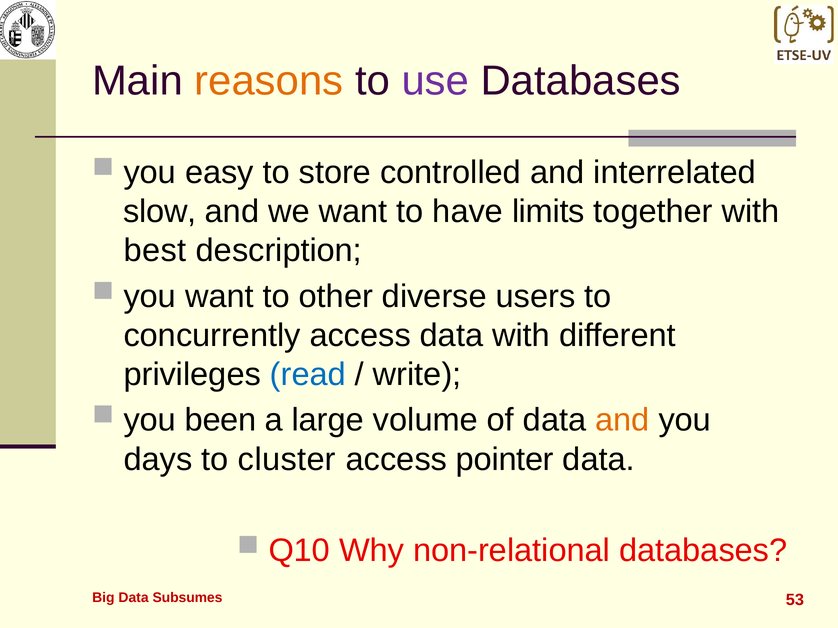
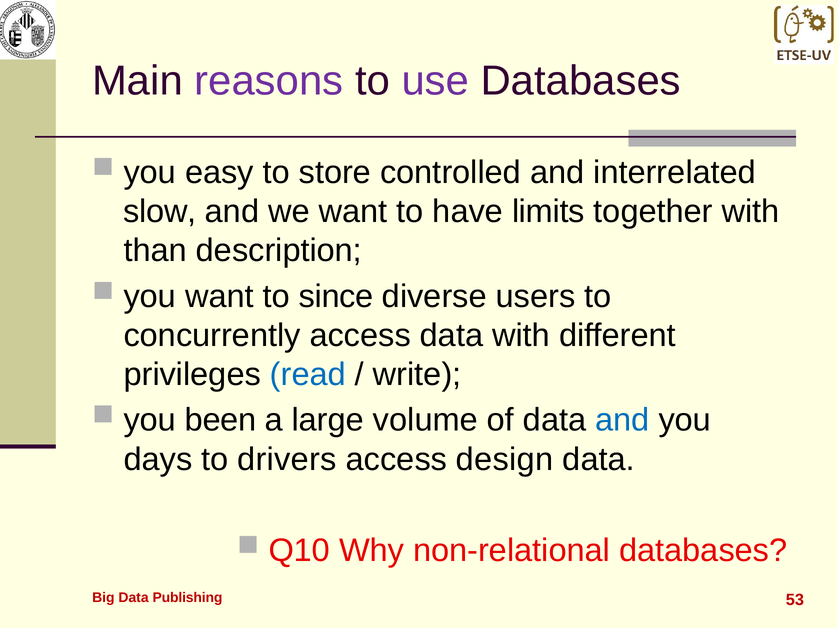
reasons colour: orange -> purple
best: best -> than
other: other -> since
and at (622, 421) colour: orange -> blue
cluster: cluster -> drivers
pointer: pointer -> design
Subsumes: Subsumes -> Publishing
